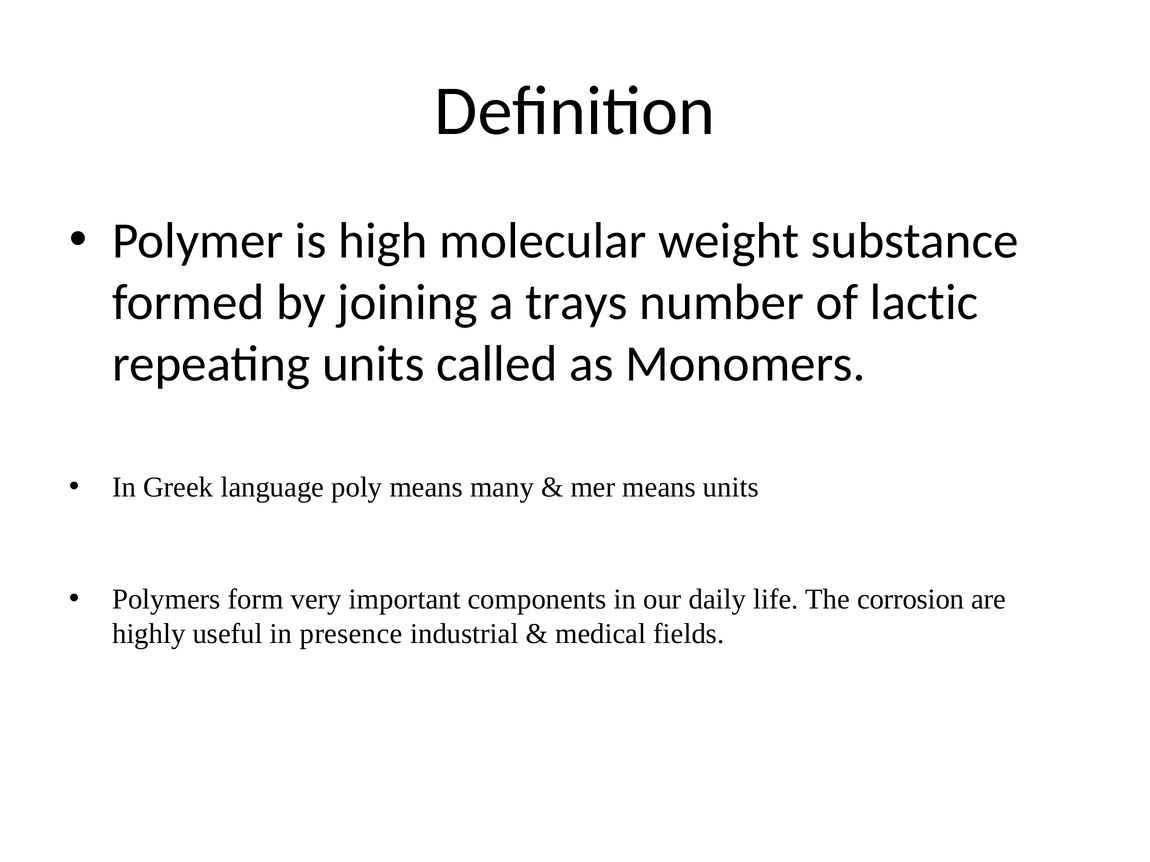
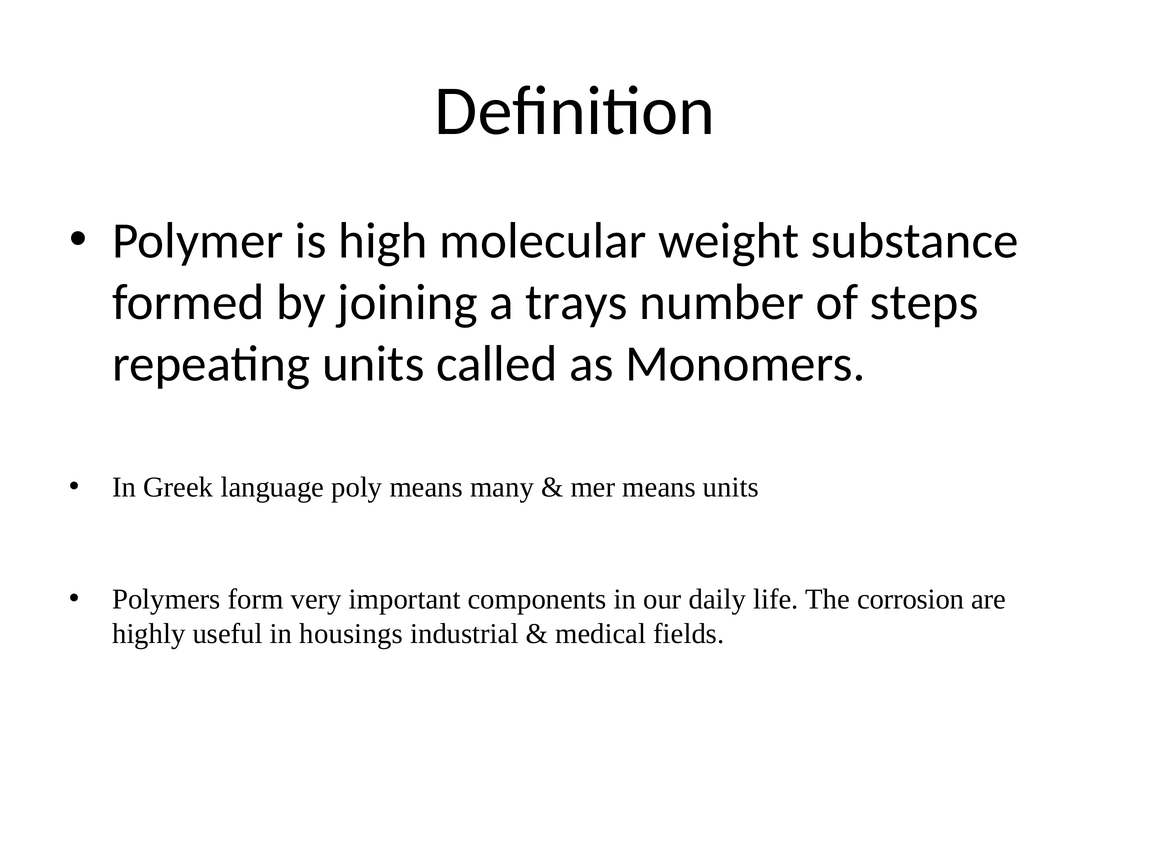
lactic: lactic -> steps
presence: presence -> housings
